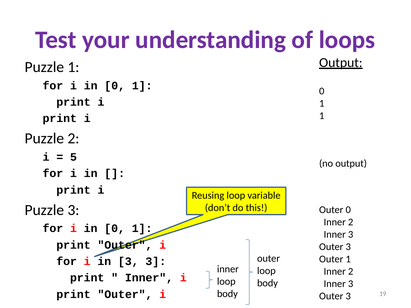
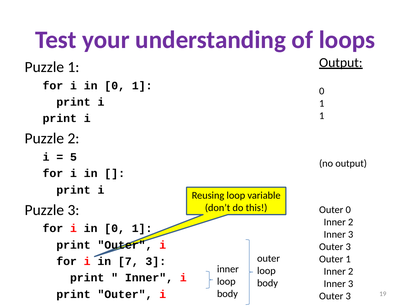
in 3: 3 -> 7
